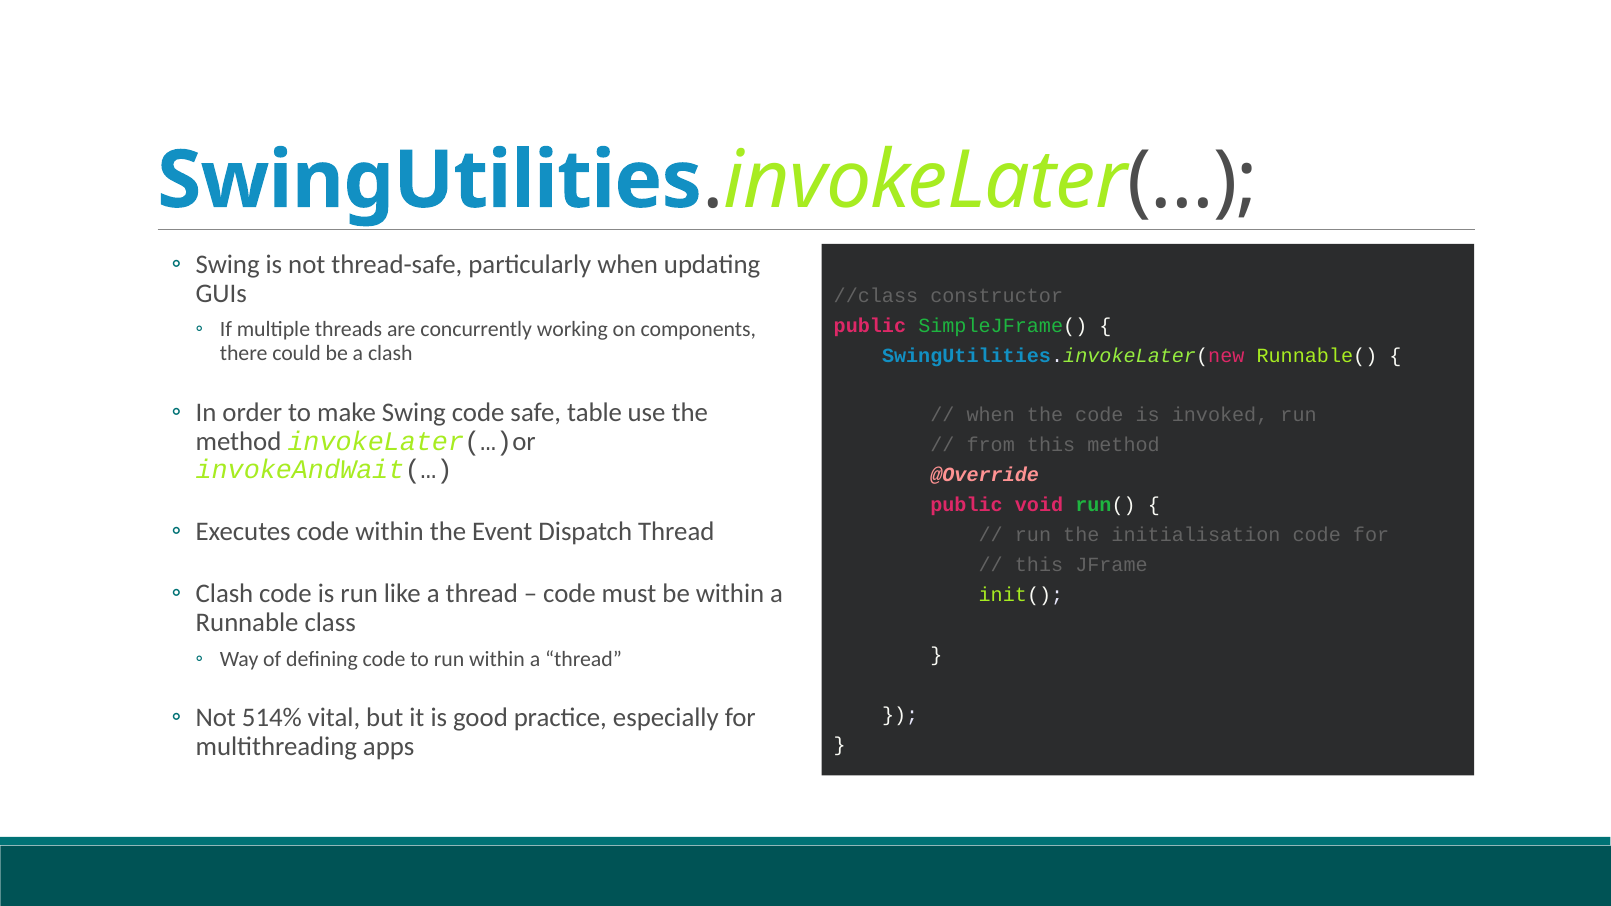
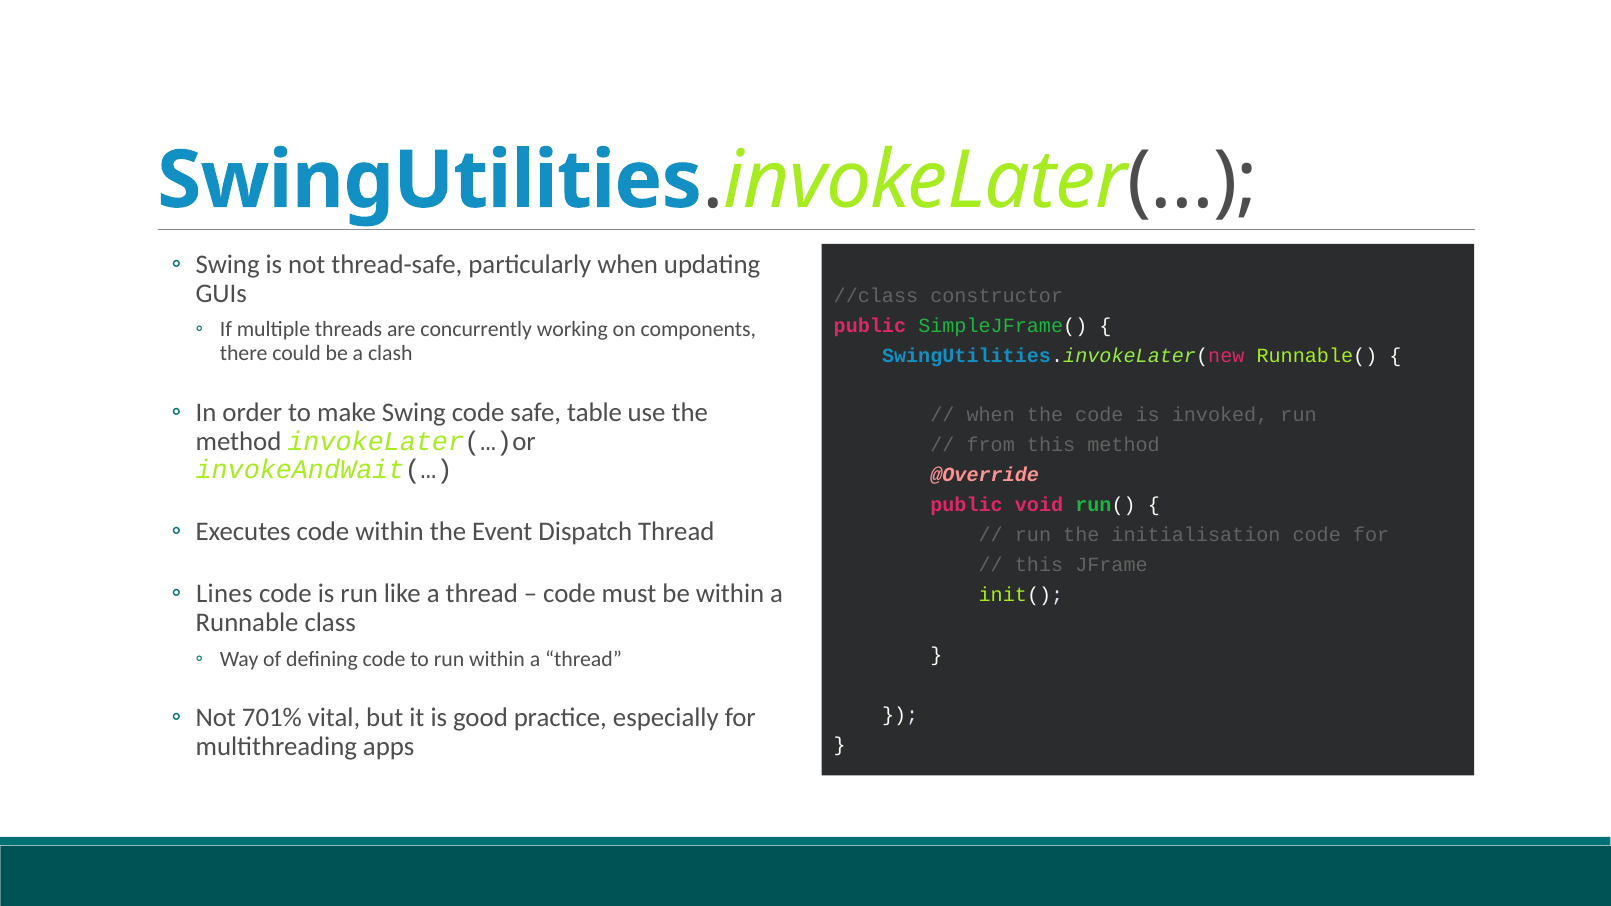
Clash at (224, 594): Clash -> Lines
514%: 514% -> 701%
